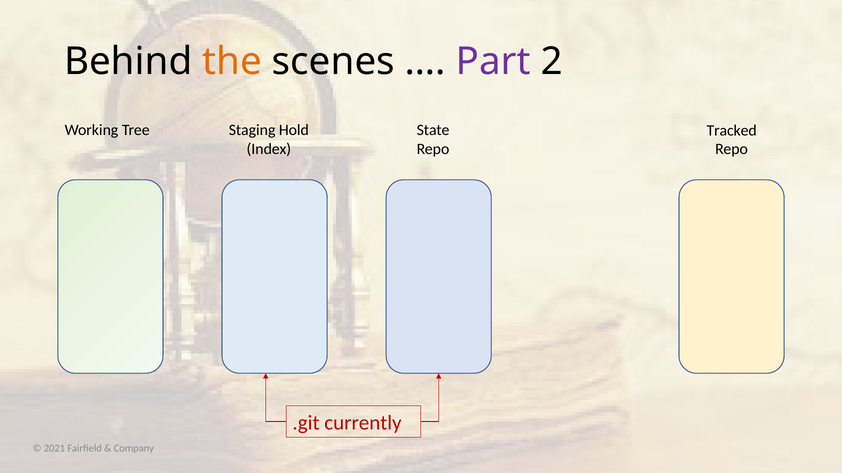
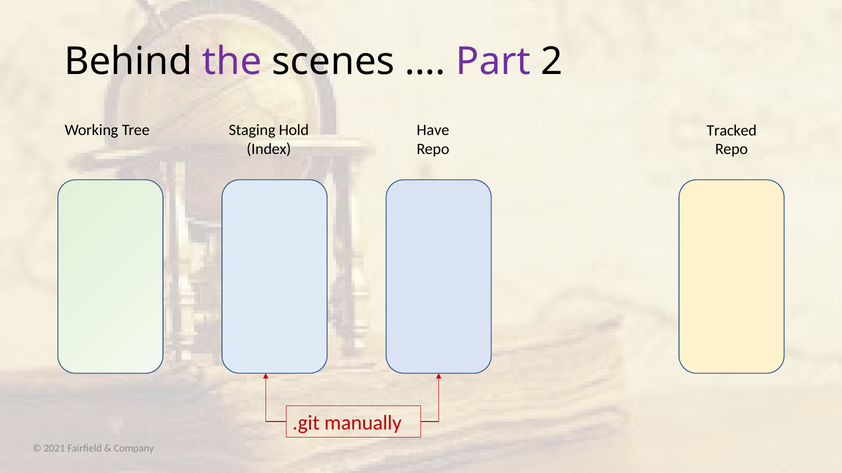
the colour: orange -> purple
State: State -> Have
currently: currently -> manually
